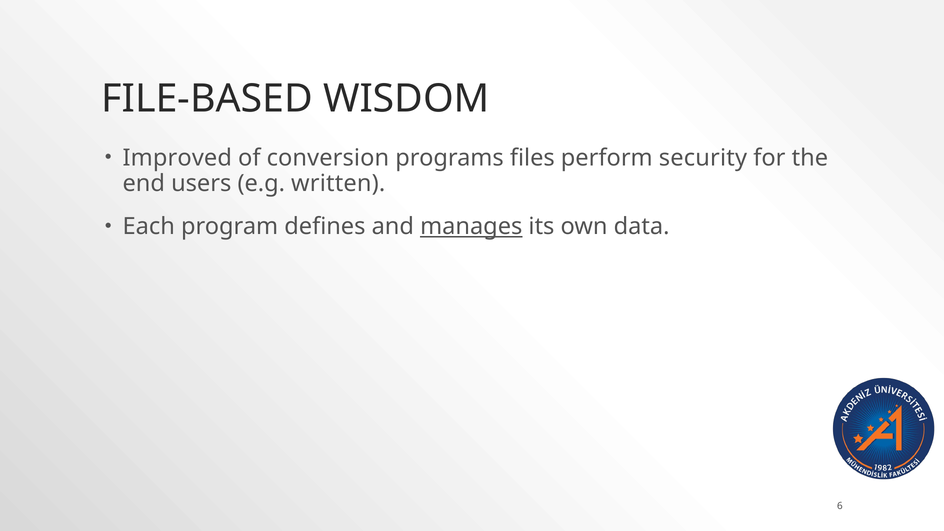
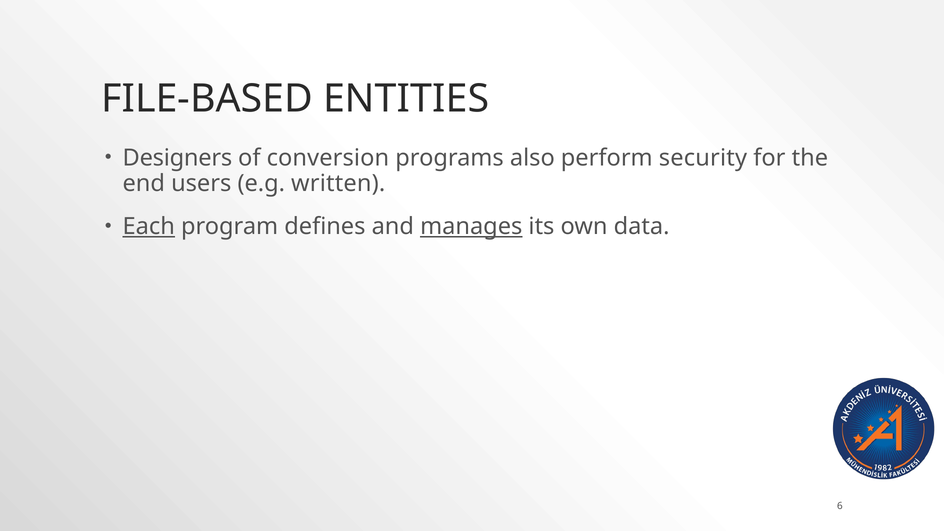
WISDOM: WISDOM -> ENTITIES
Improved: Improved -> Designers
files: files -> also
Each underline: none -> present
